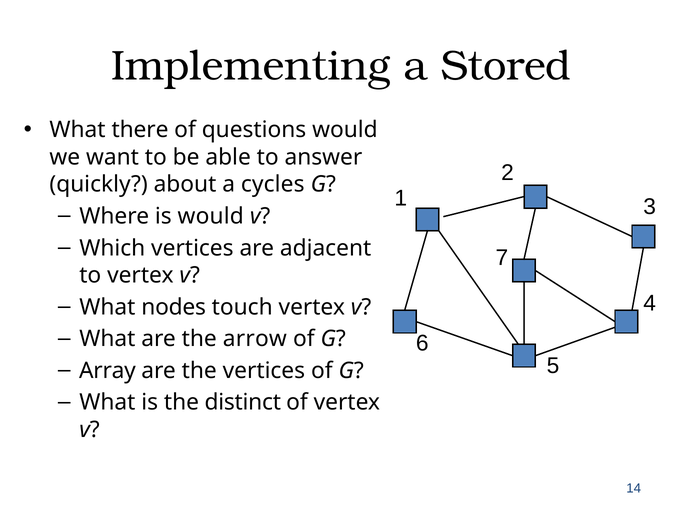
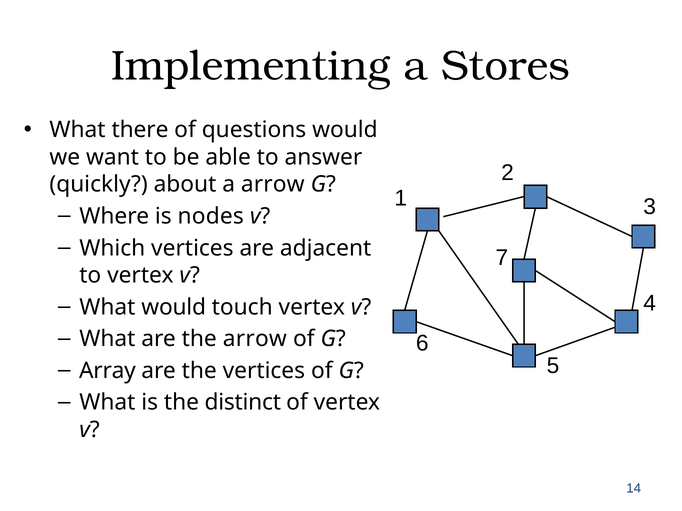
Stored: Stored -> Stores
a cycles: cycles -> arrow
is would: would -> nodes
What nodes: nodes -> would
